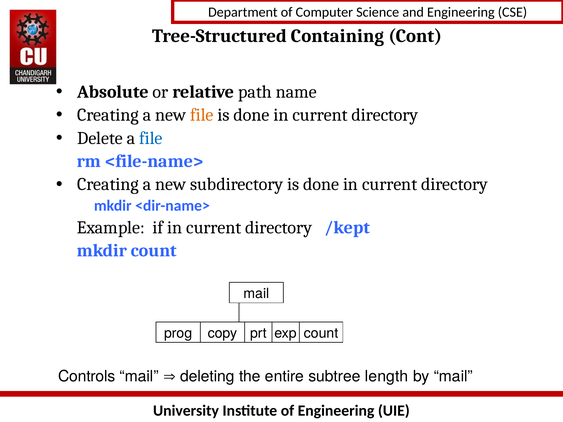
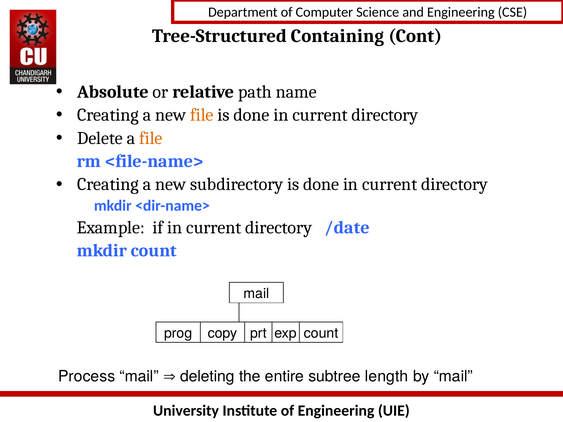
file at (151, 138) colour: blue -> orange
/kept: /kept -> /date
Controls: Controls -> Process
